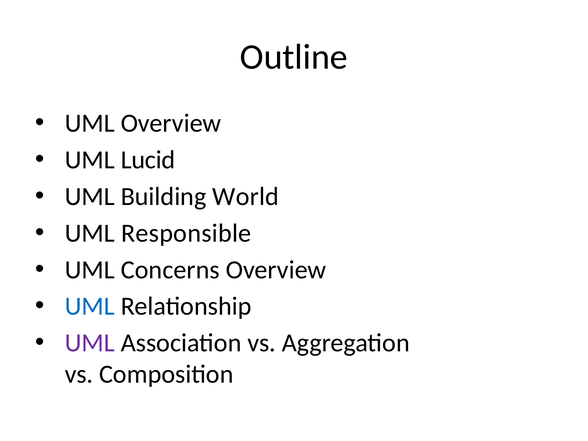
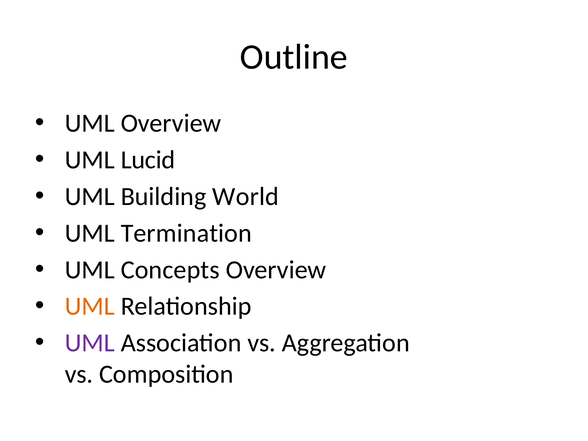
Responsible: Responsible -> Termination
Concerns: Concerns -> Concepts
UML at (90, 306) colour: blue -> orange
